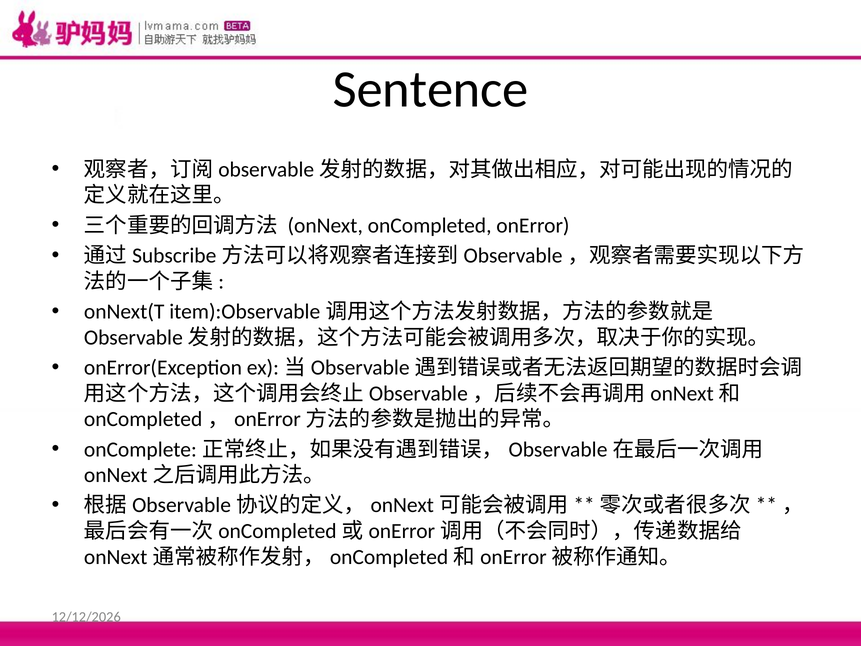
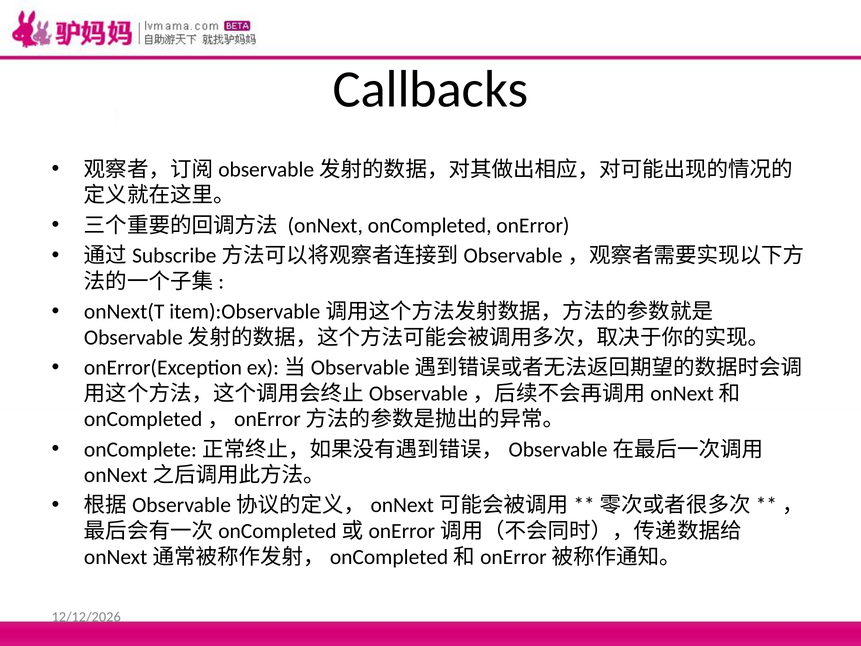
Sentence: Sentence -> Callbacks
